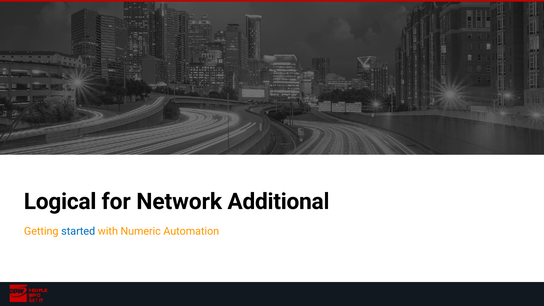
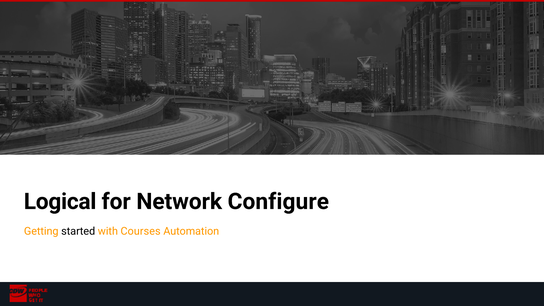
Additional: Additional -> Configure
started colour: blue -> black
Numeric: Numeric -> Courses
